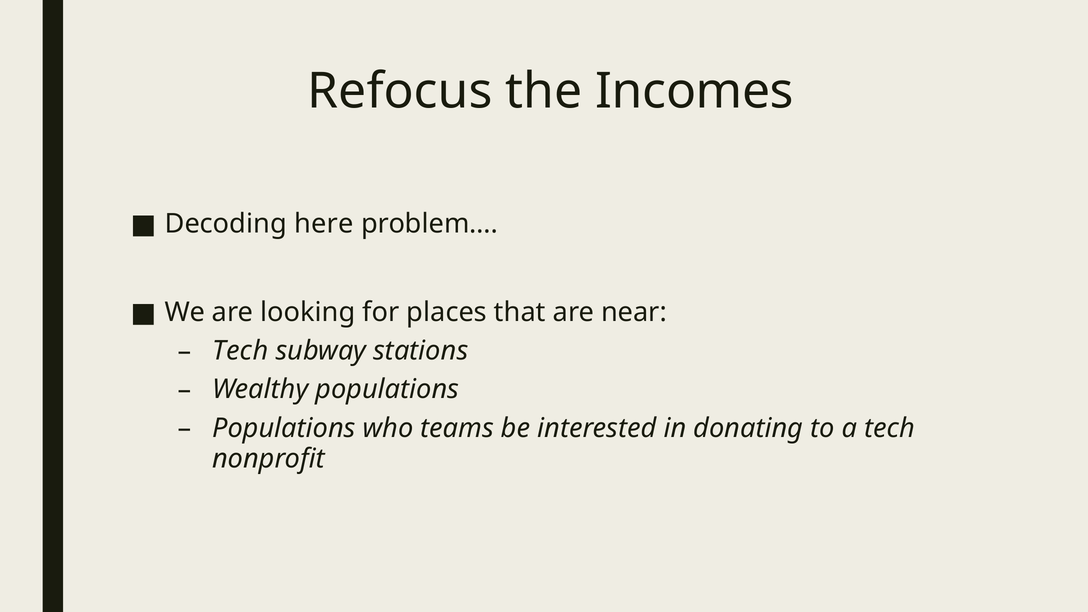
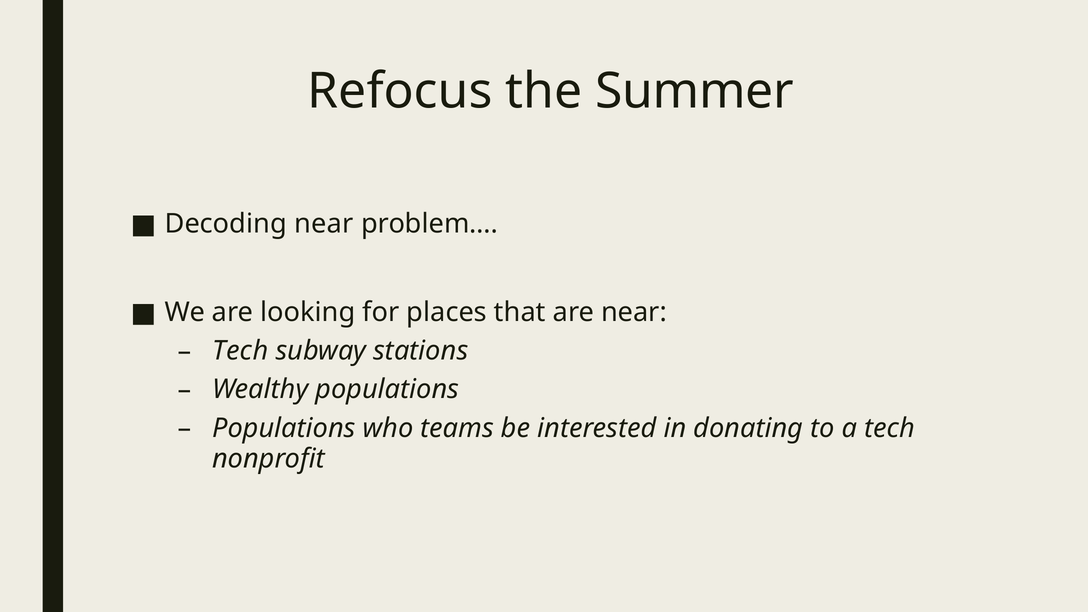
Incomes: Incomes -> Summer
Decoding here: here -> near
